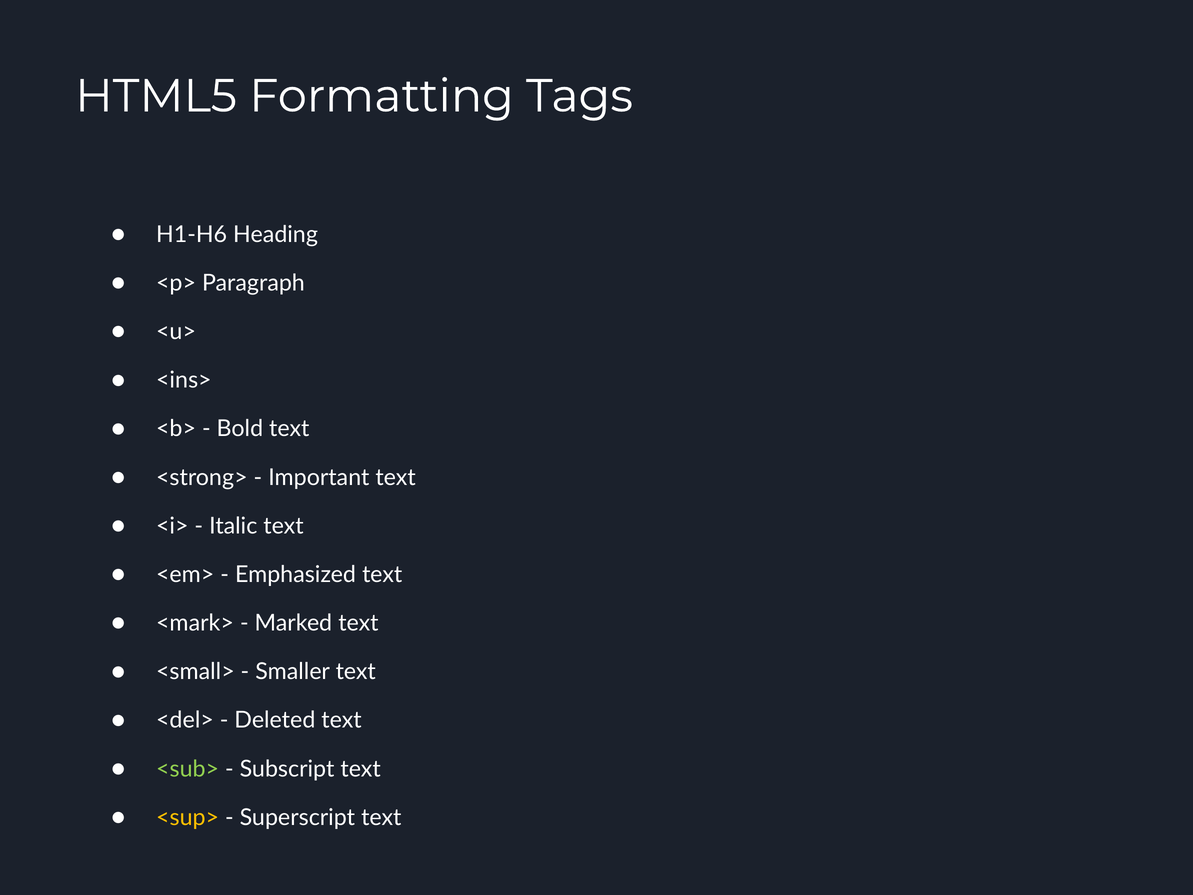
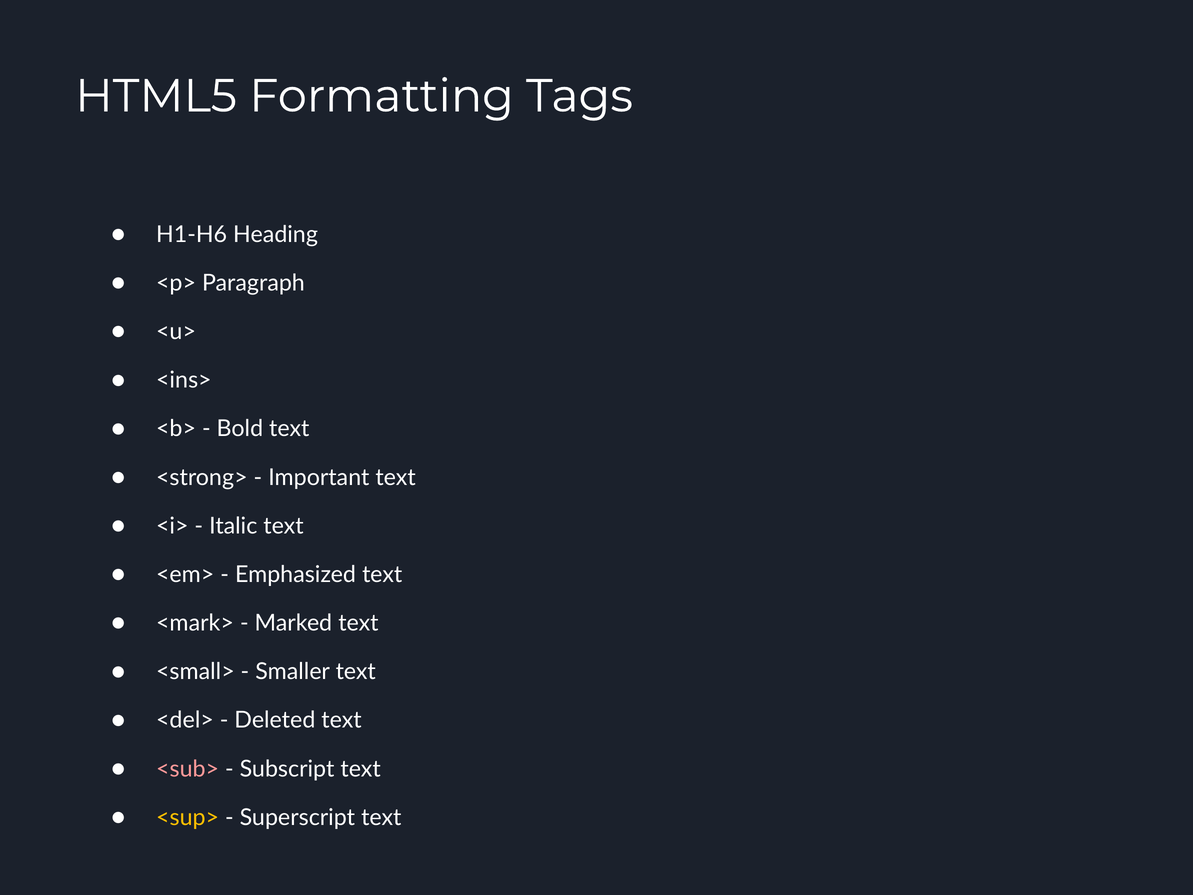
<sub> colour: light green -> pink
